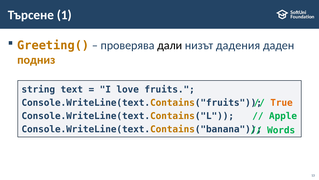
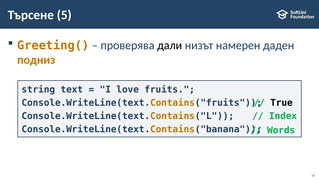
1: 1 -> 5
дадения: дадения -> намерен
True colour: orange -> black
Apple: Apple -> Index
